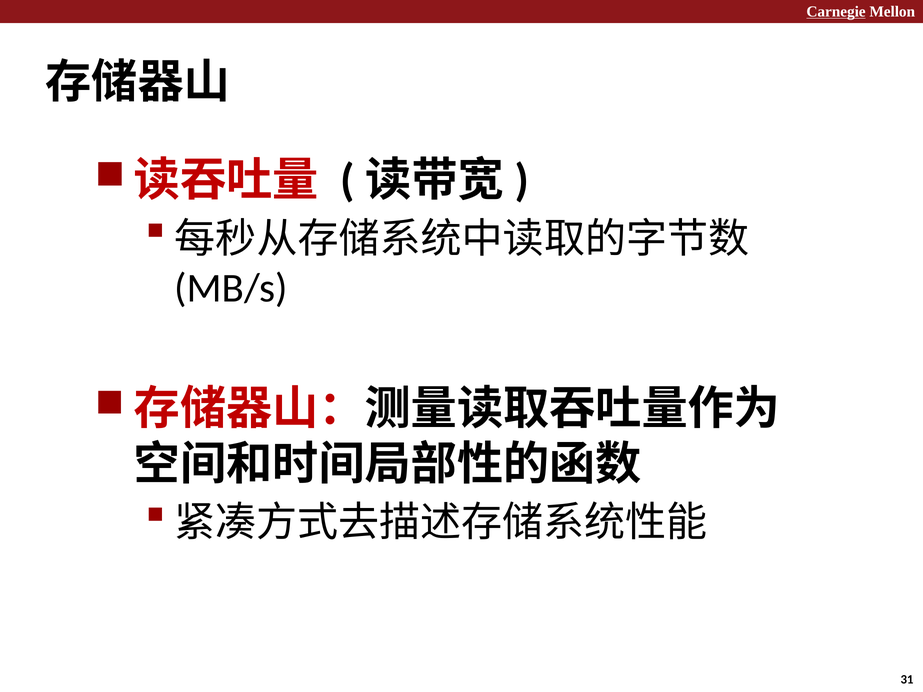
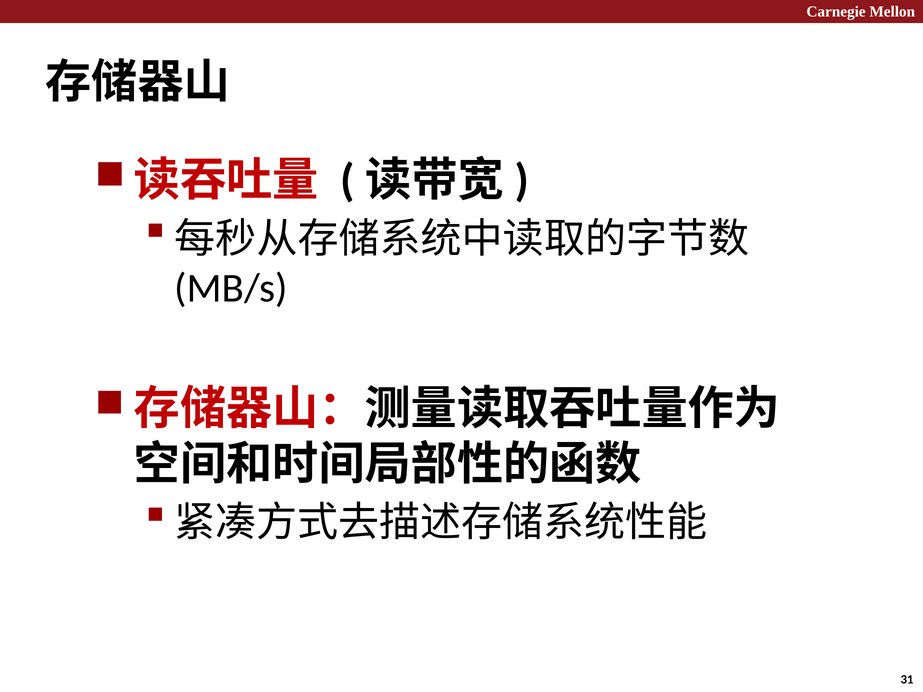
Carnegie underline: present -> none
